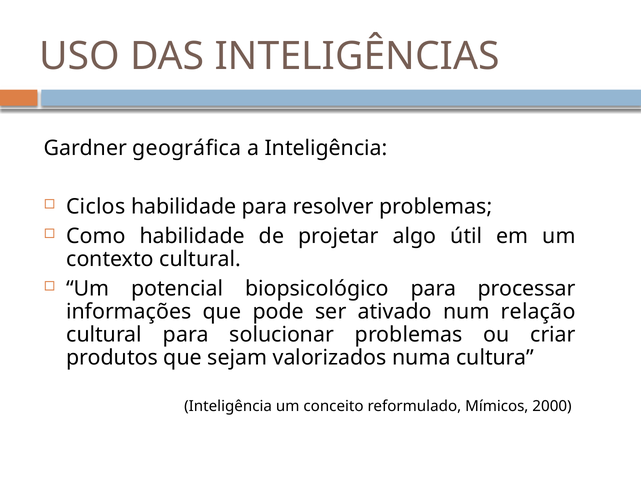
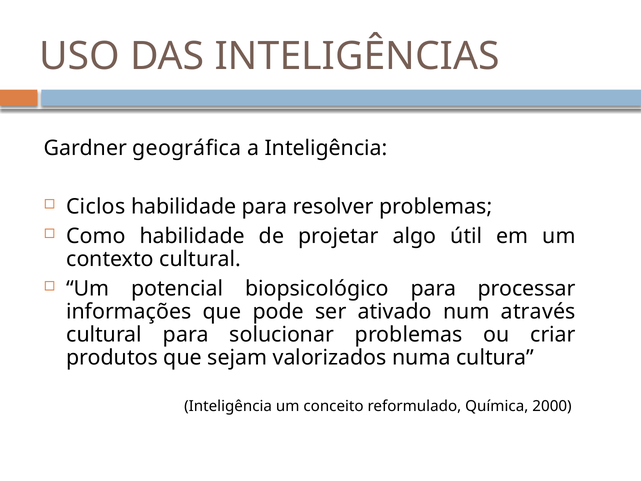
relação: relação -> através
Mímicos: Mímicos -> Química
